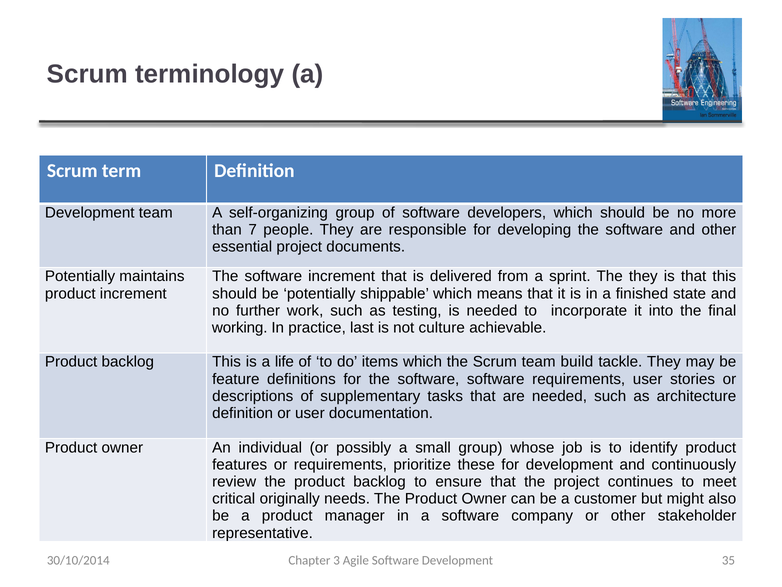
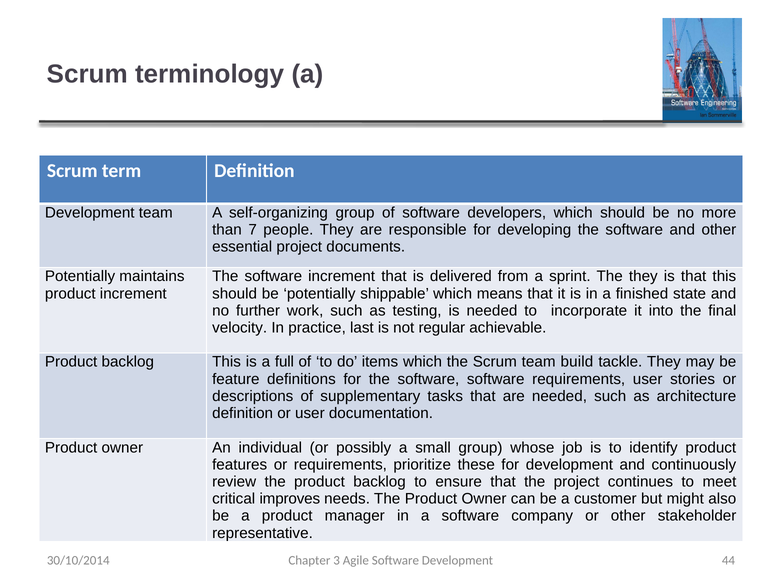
working: working -> velocity
culture: culture -> regular
life: life -> full
originally: originally -> improves
35: 35 -> 44
